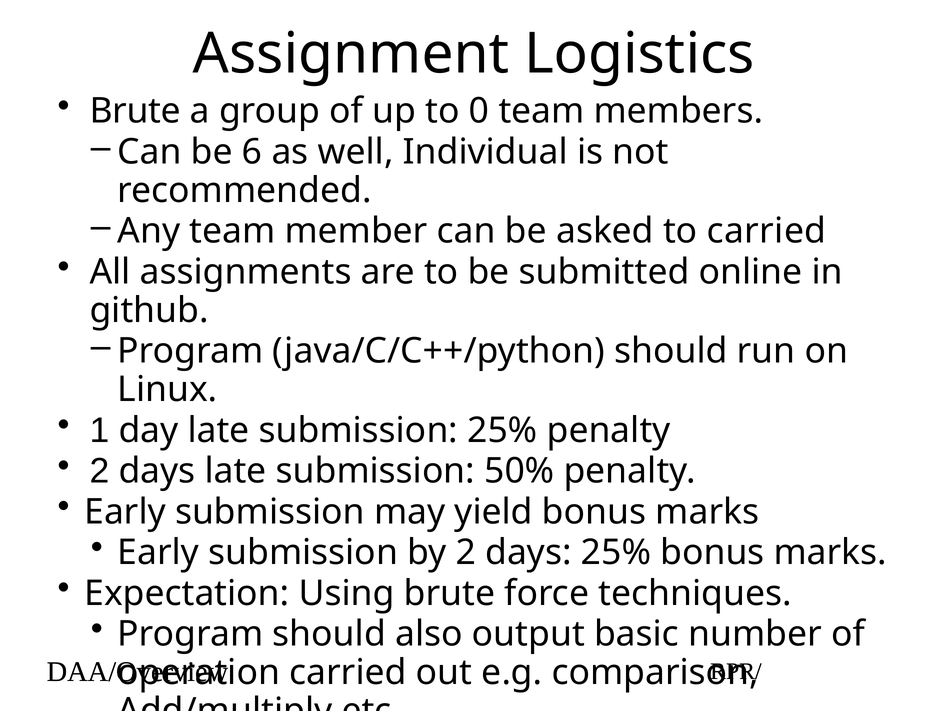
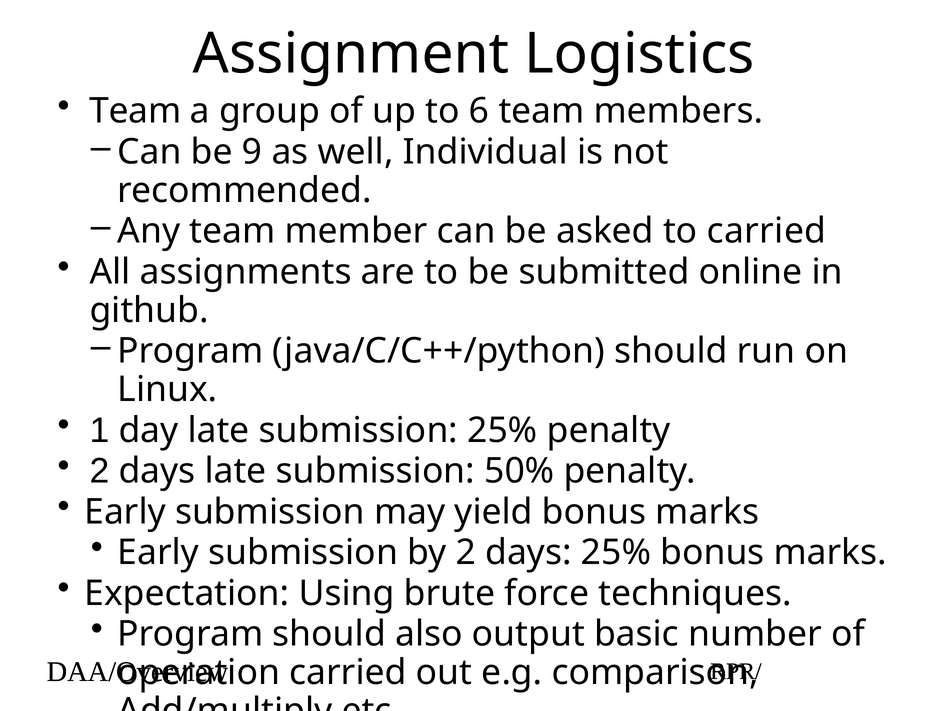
Brute at (135, 111): Brute -> Team
0: 0 -> 6
6: 6 -> 9
